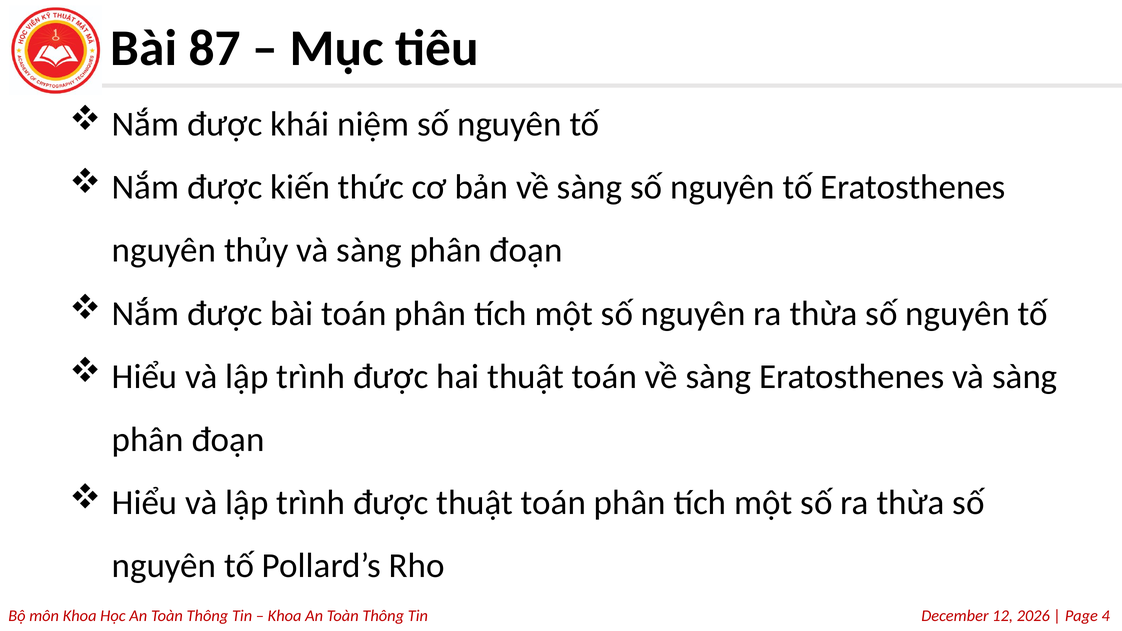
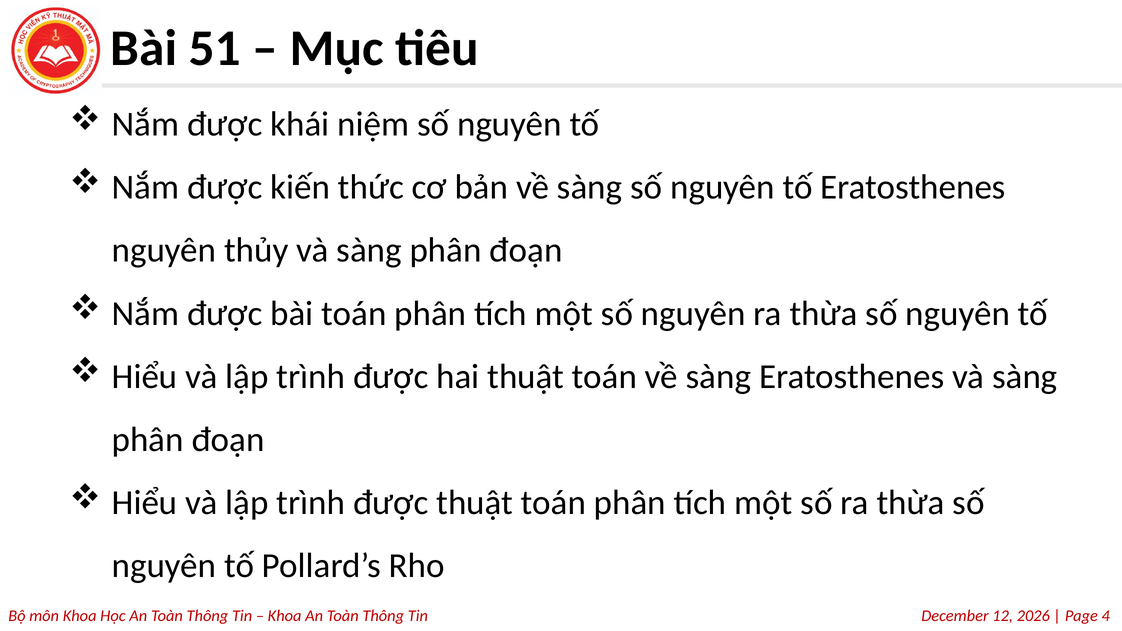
87: 87 -> 51
